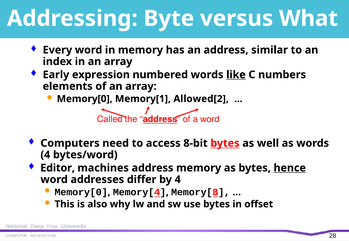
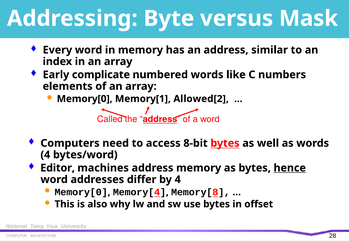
What: What -> Mask
expression: expression -> complicate
like underline: present -> none
